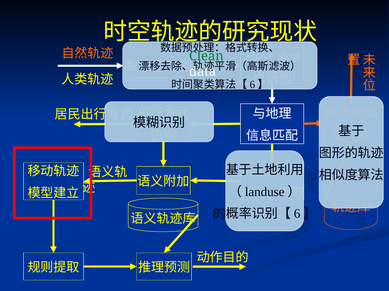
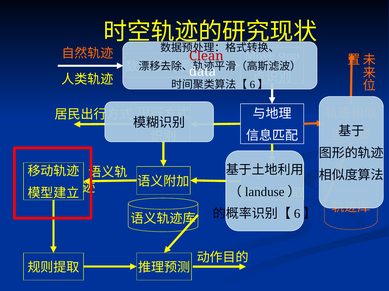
Clean colour: green -> red
